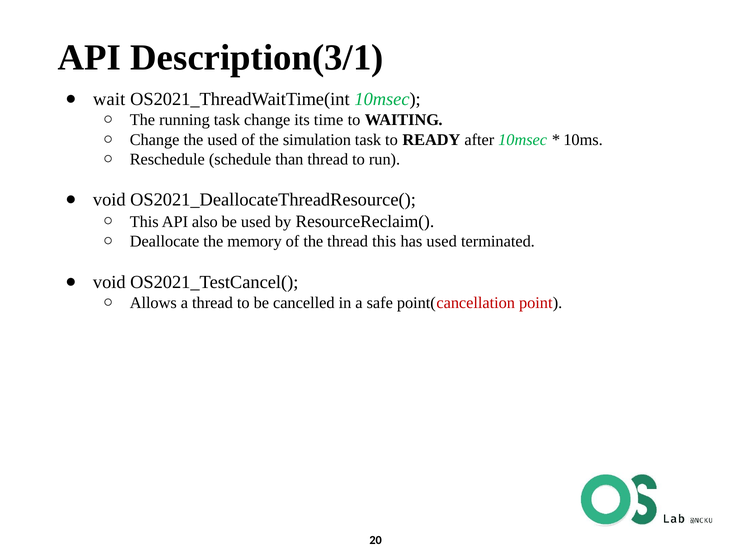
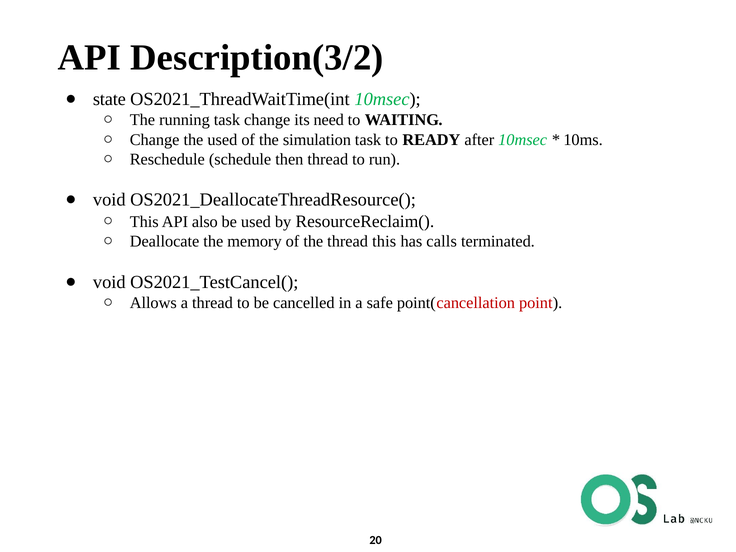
Description(3/1: Description(3/1 -> Description(3/2
wait: wait -> state
time: time -> need
than: than -> then
has used: used -> calls
